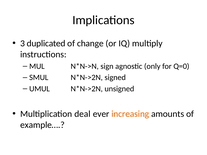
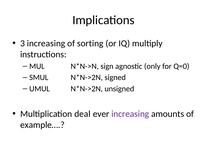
3 duplicated: duplicated -> increasing
change: change -> sorting
increasing at (130, 114) colour: orange -> purple
